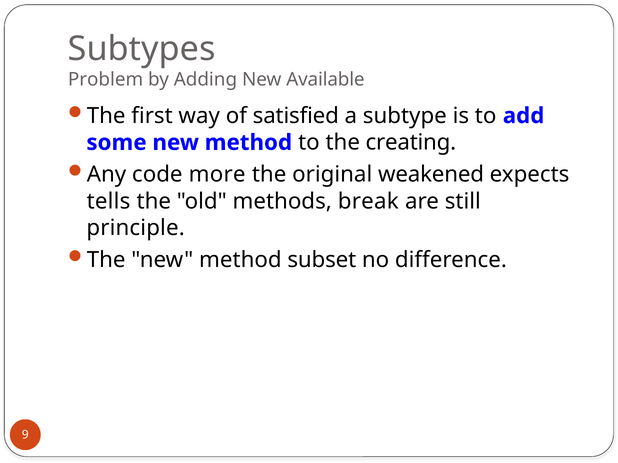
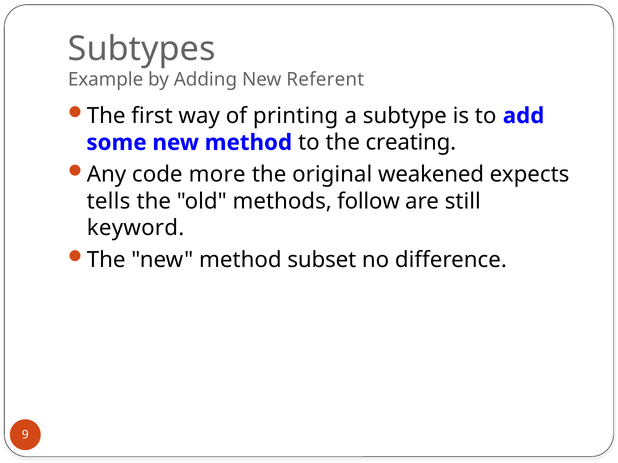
Problem: Problem -> Example
Available: Available -> Referent
satisfied: satisfied -> printing
break: break -> follow
principle: principle -> keyword
